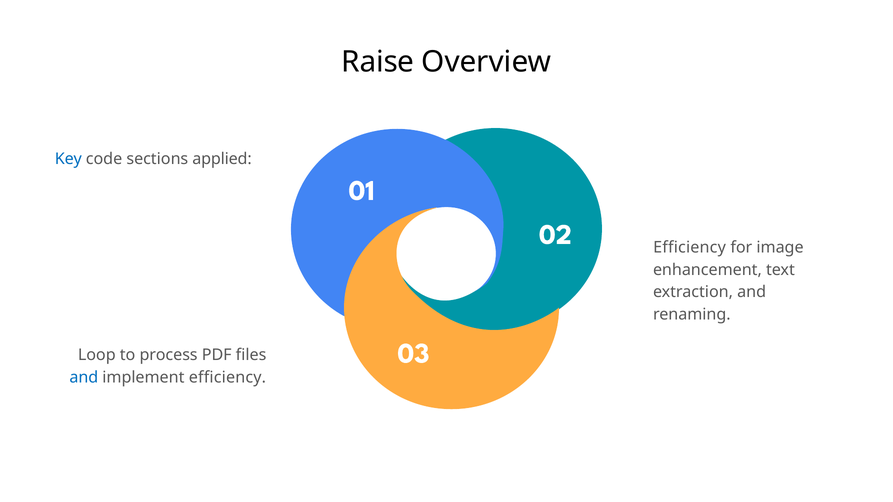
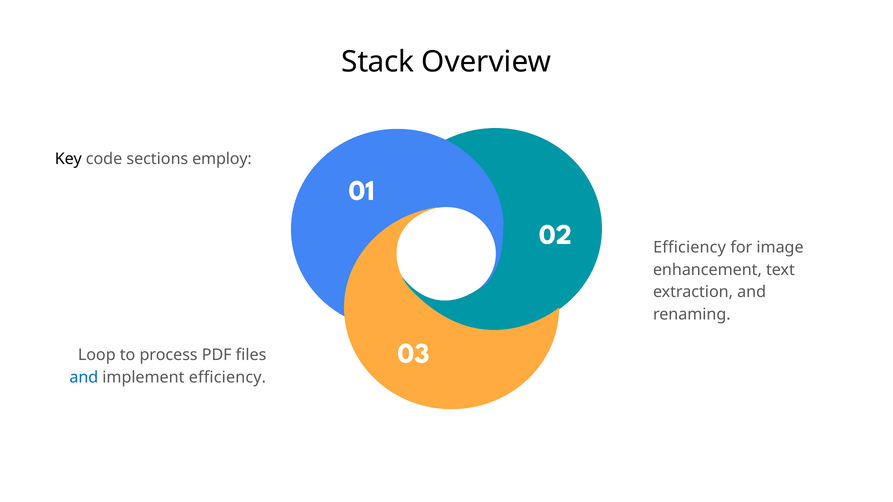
Raise: Raise -> Stack
Key colour: blue -> black
applied: applied -> employ
